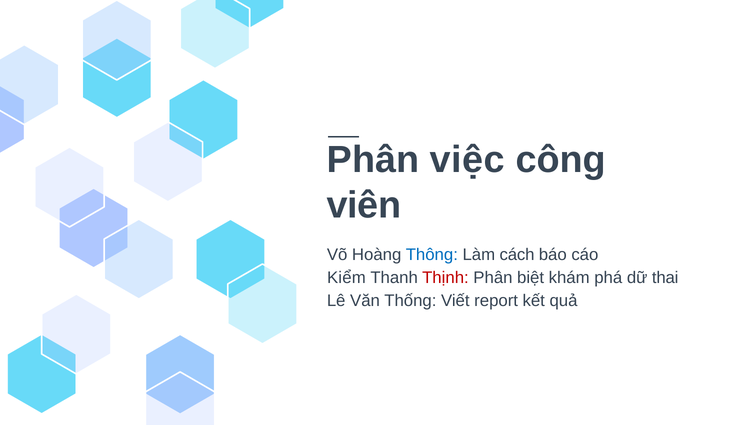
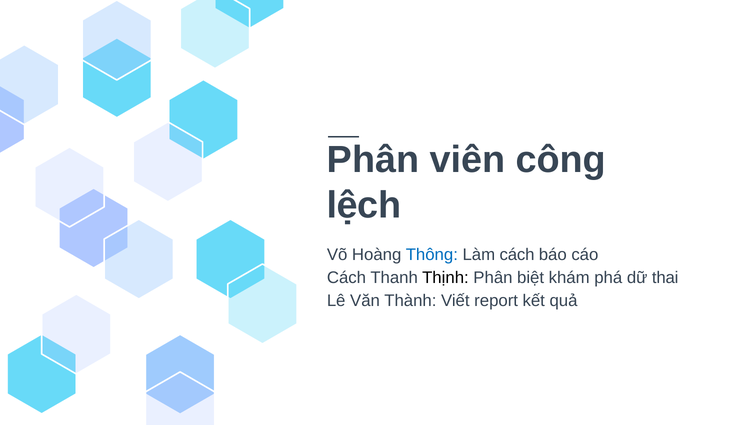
việc: việc -> viên
viên: viên -> lệch
Kiểm at (346, 278): Kiểm -> Cách
Thịnh colour: red -> black
Thống: Thống -> Thành
